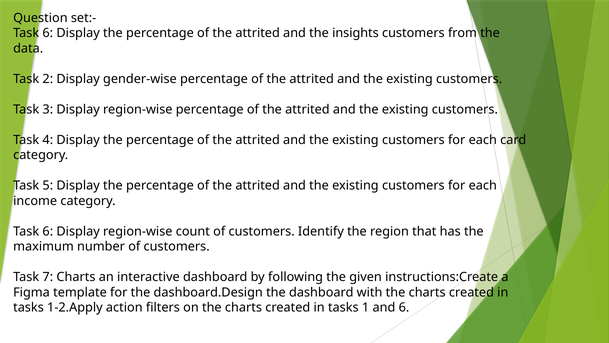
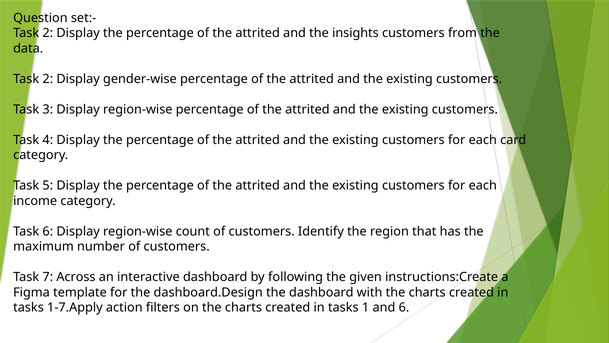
6 at (48, 33): 6 -> 2
7 Charts: Charts -> Across
1-2.Apply: 1-2.Apply -> 1-7.Apply
